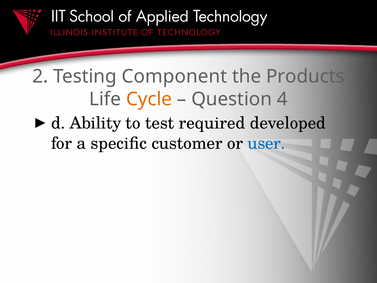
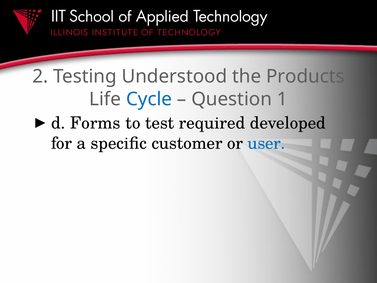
Component: Component -> Understood
Cycle colour: orange -> blue
4: 4 -> 1
Ability: Ability -> Forms
